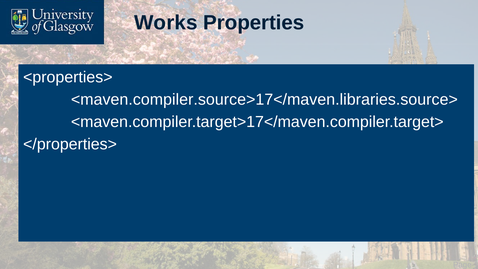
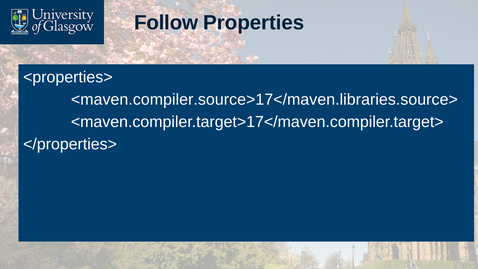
Works: Works -> Follow
